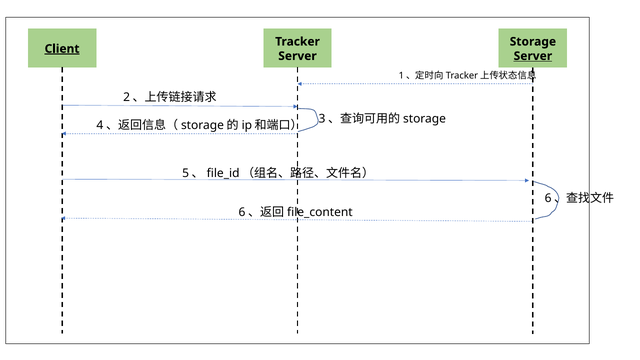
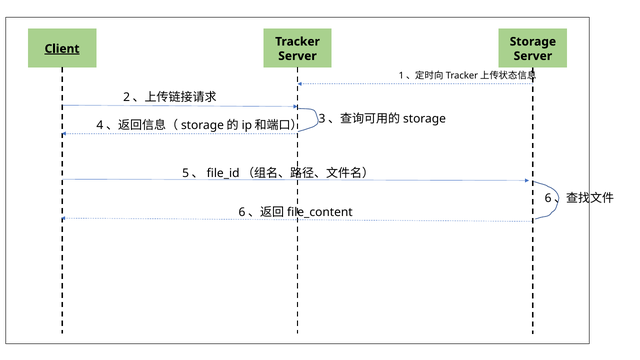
Server at (533, 56) underline: present -> none
